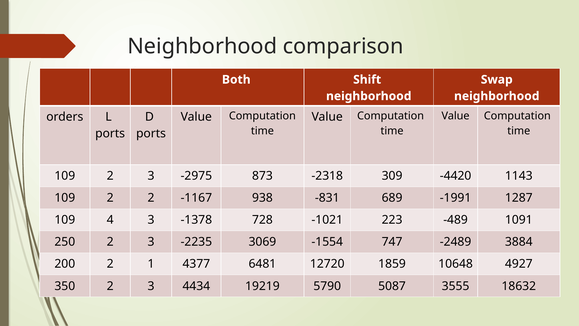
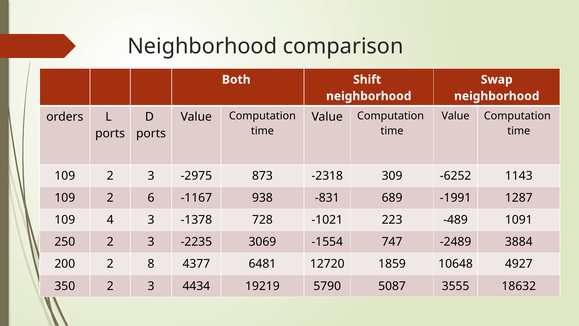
-4420: -4420 -> -6252
2 2: 2 -> 6
1: 1 -> 8
